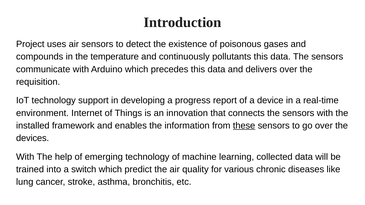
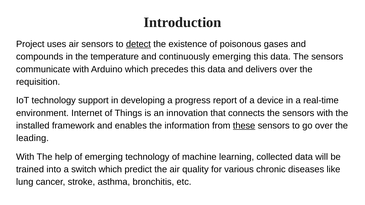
detect underline: none -> present
continuously pollutants: pollutants -> emerging
devices: devices -> leading
